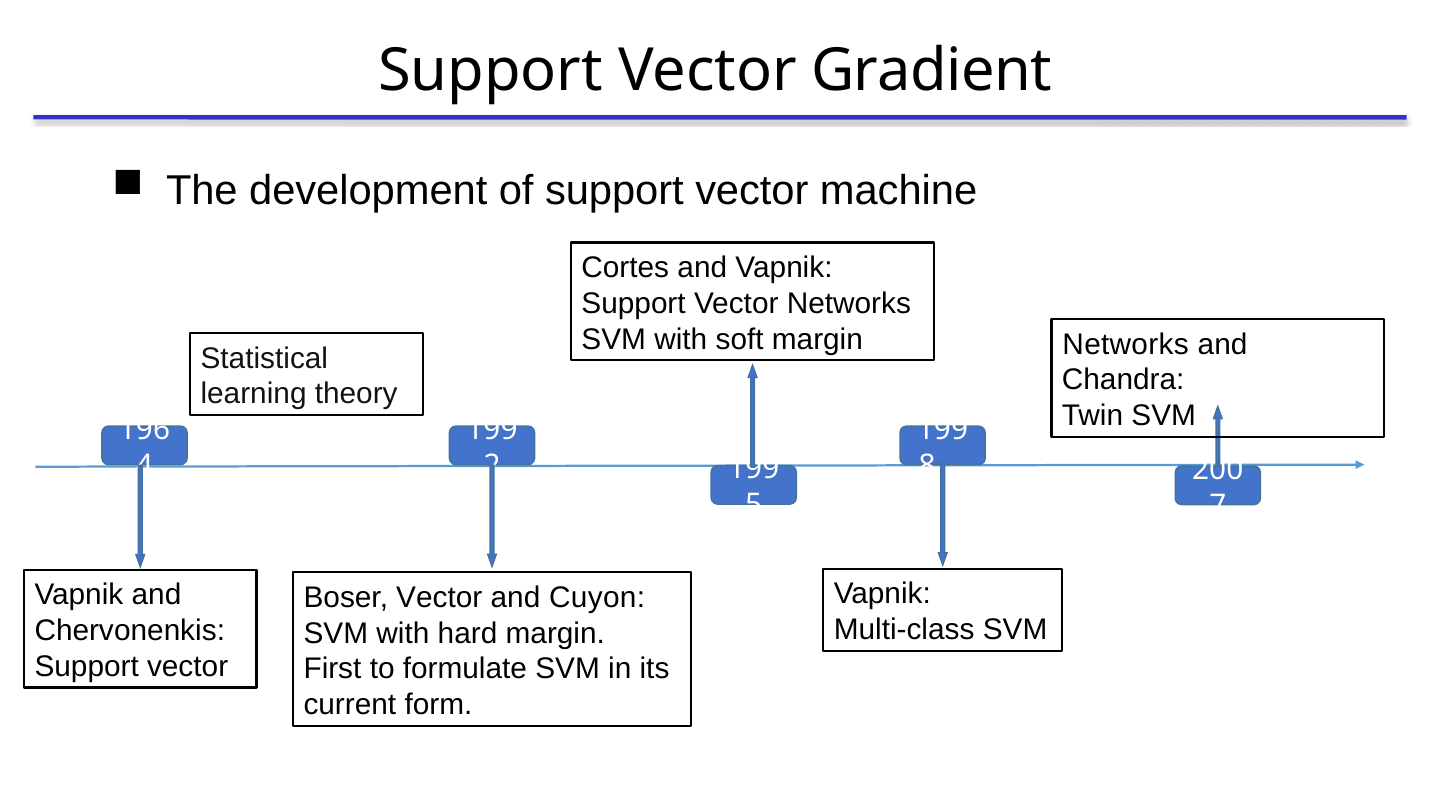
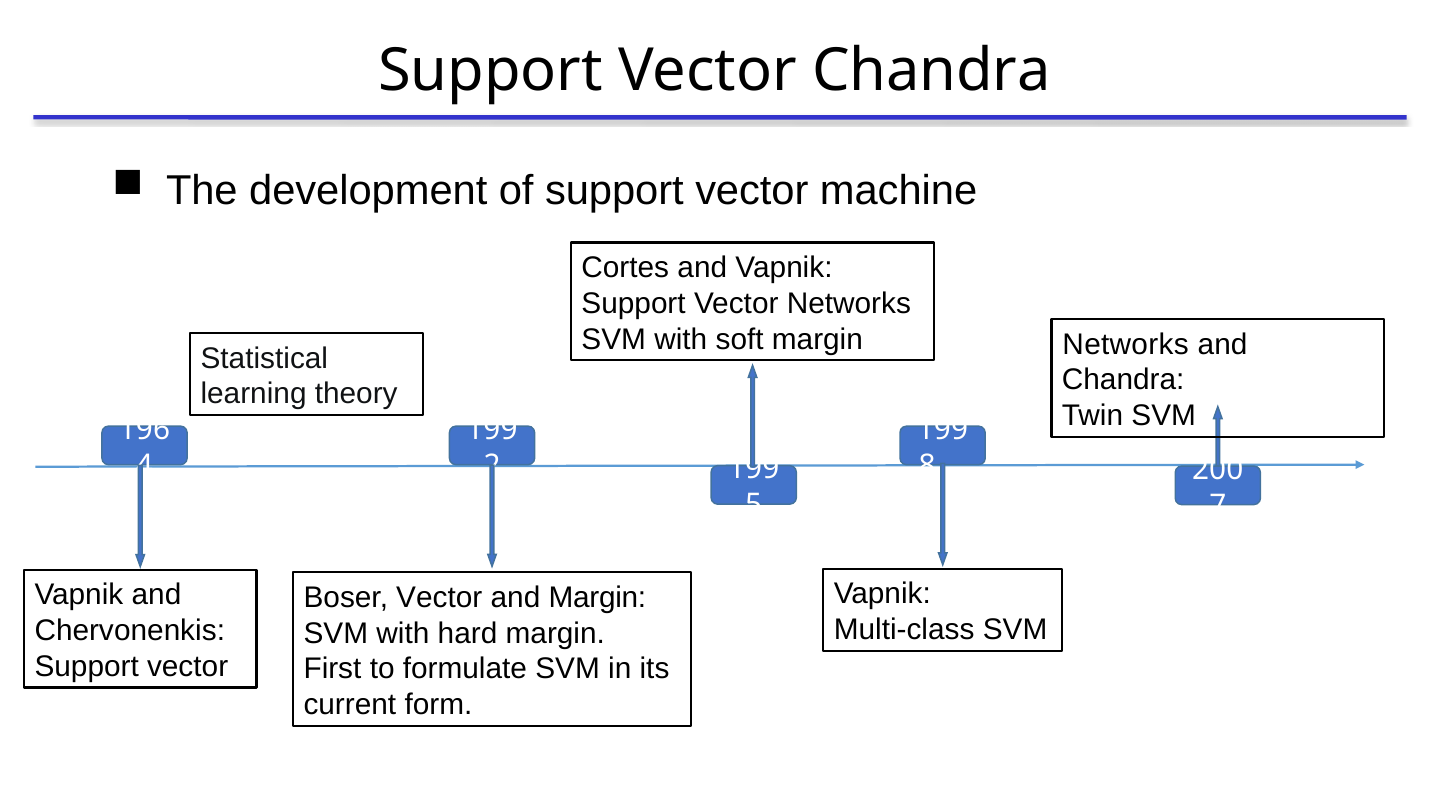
Vector Gradient: Gradient -> Chandra
and Cuyon: Cuyon -> Margin
